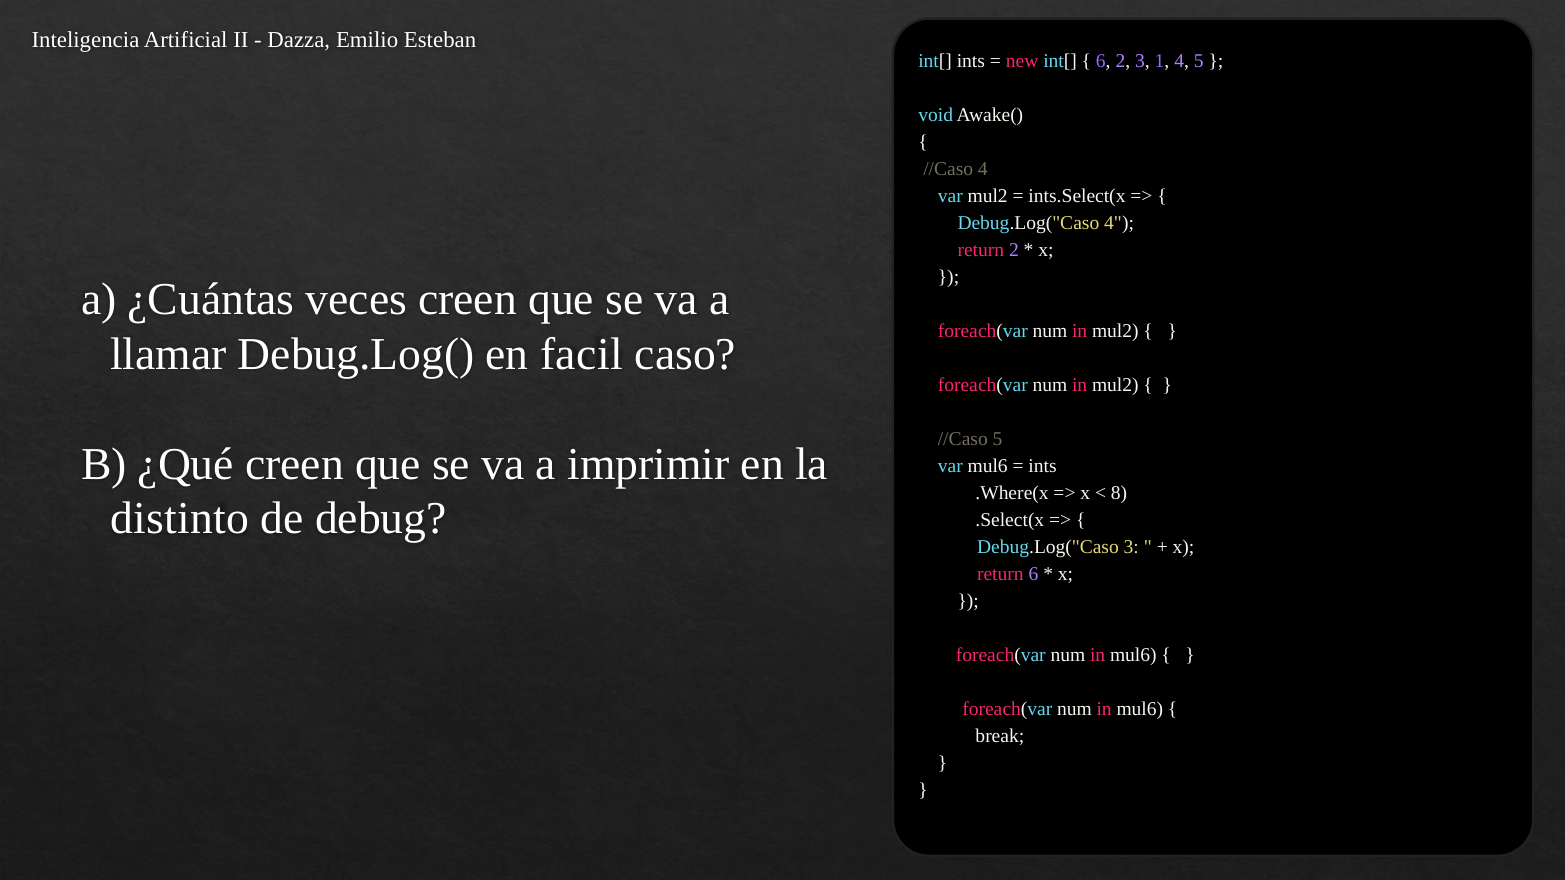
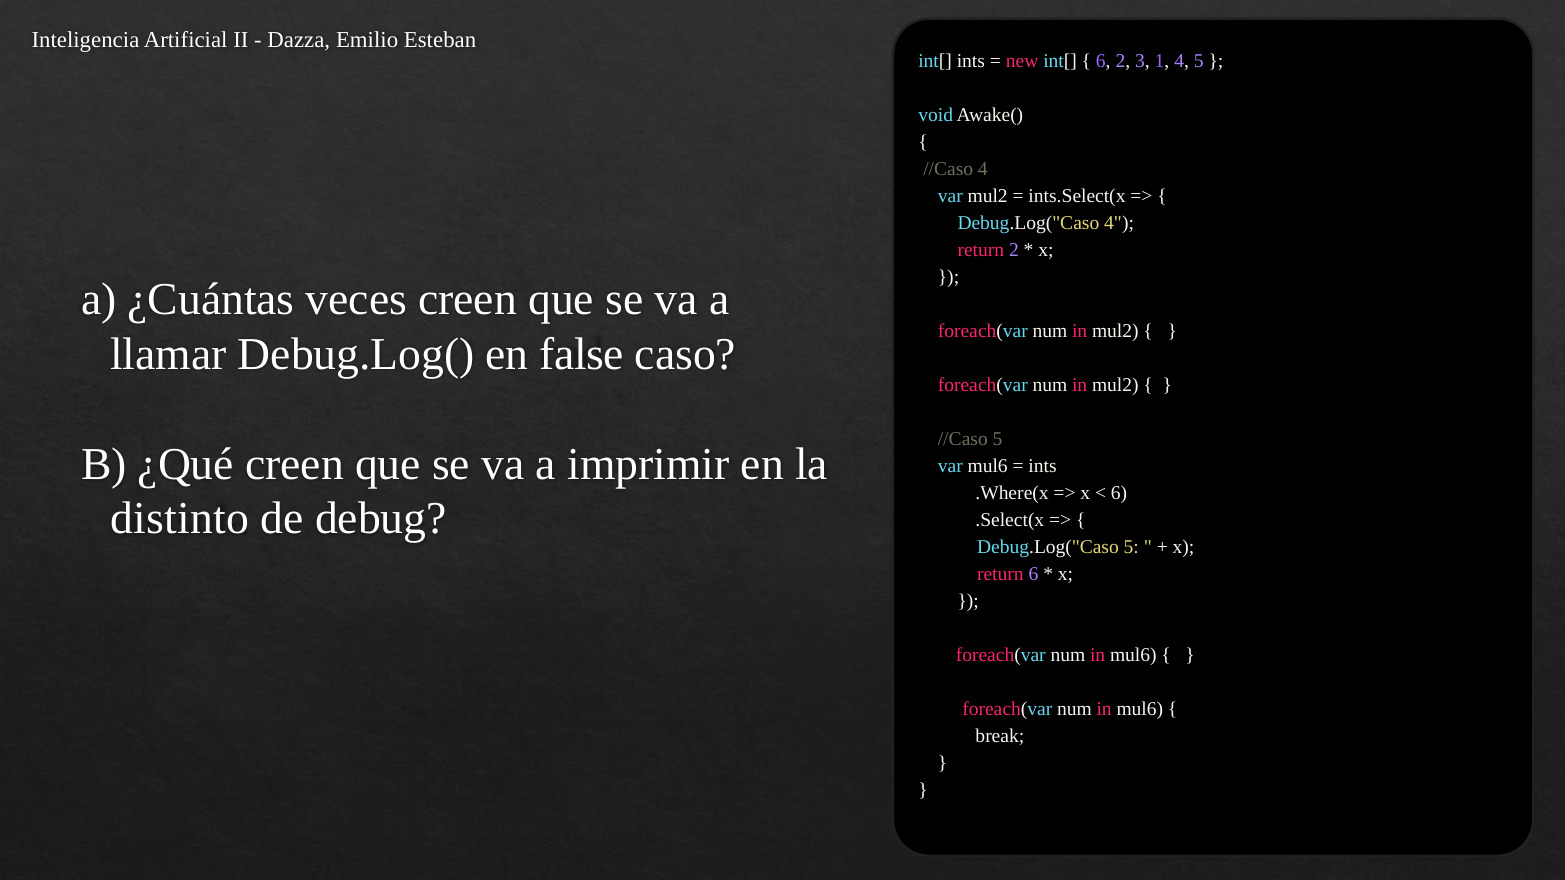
facil: facil -> false
8 at (1119, 493): 8 -> 6
Debug.Log("Caso 3: 3 -> 5
